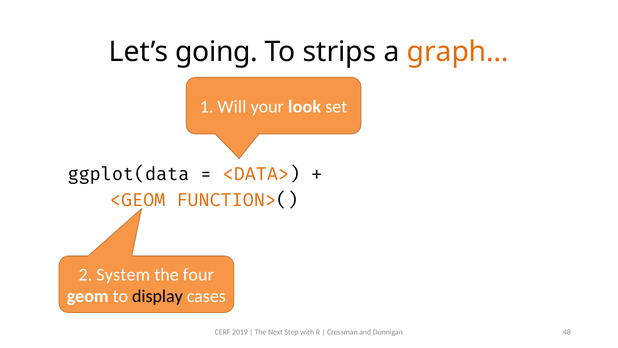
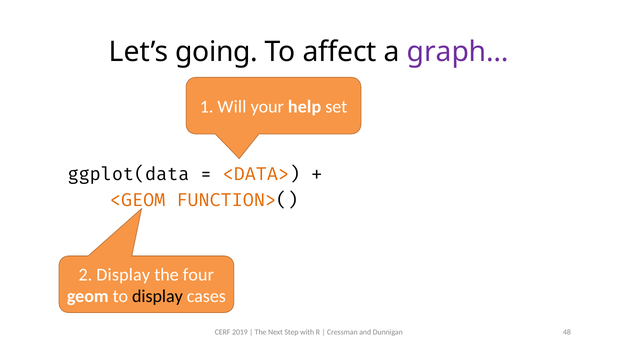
strips: strips -> affect
graph… colour: orange -> purple
look: look -> help
2 System: System -> Display
